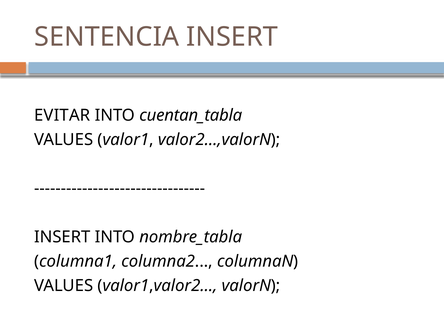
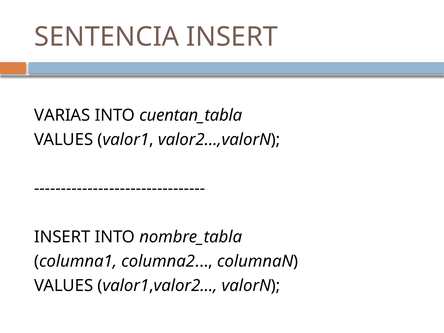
EVITAR: EVITAR -> VARIAS
